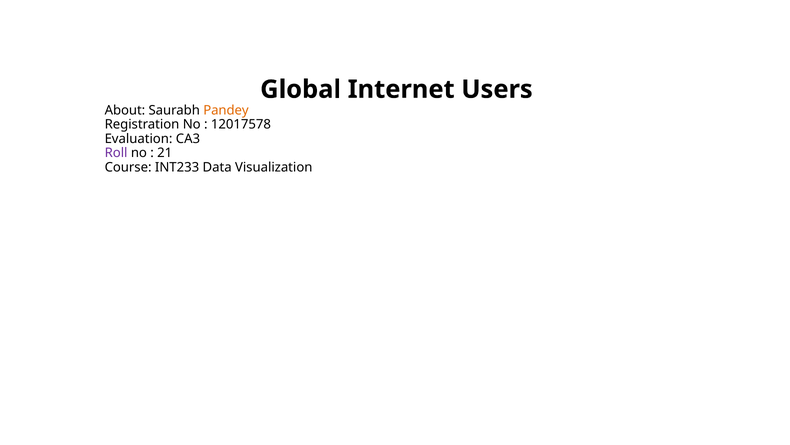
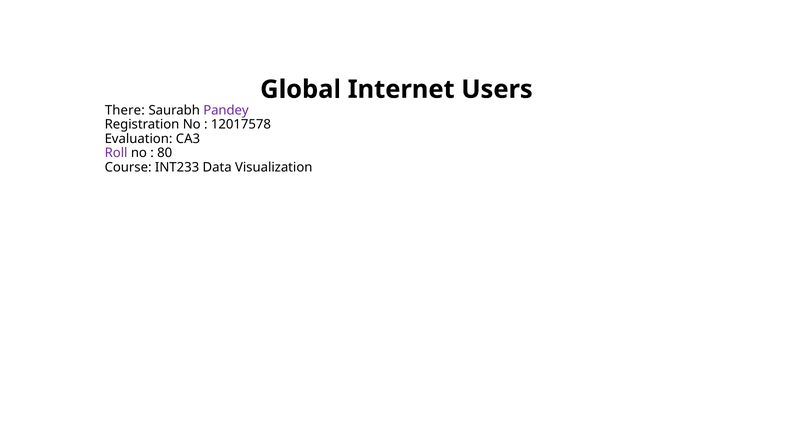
About: About -> There
Pandey colour: orange -> purple
21: 21 -> 80
